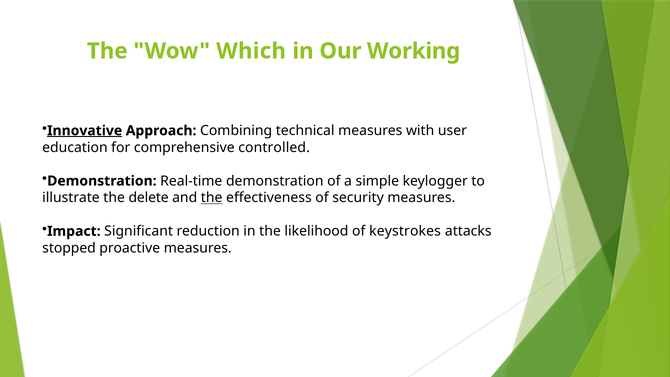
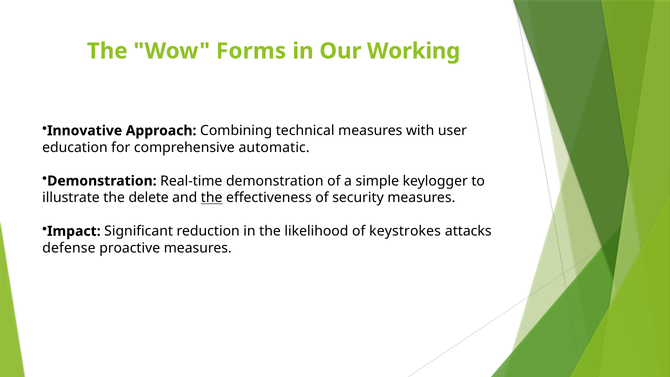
Which: Which -> Forms
Innovative underline: present -> none
controlled: controlled -> automatic
stopped: stopped -> defense
